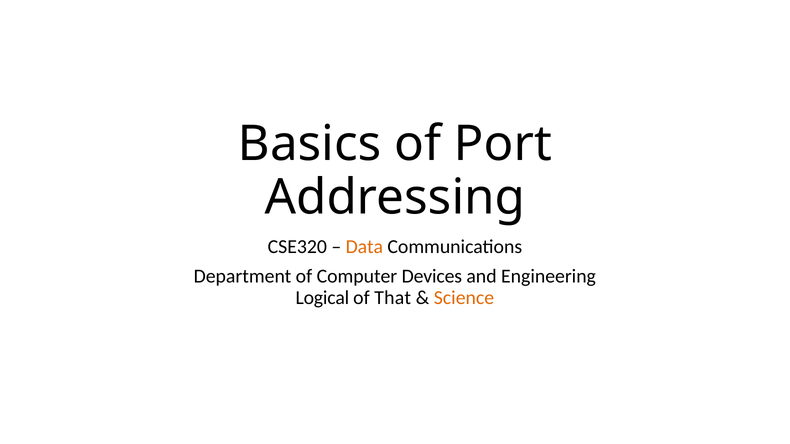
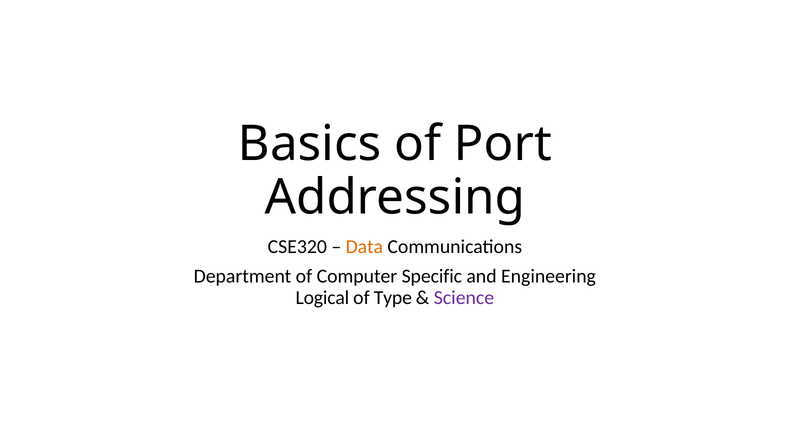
Devices: Devices -> Specific
That: That -> Type
Science colour: orange -> purple
